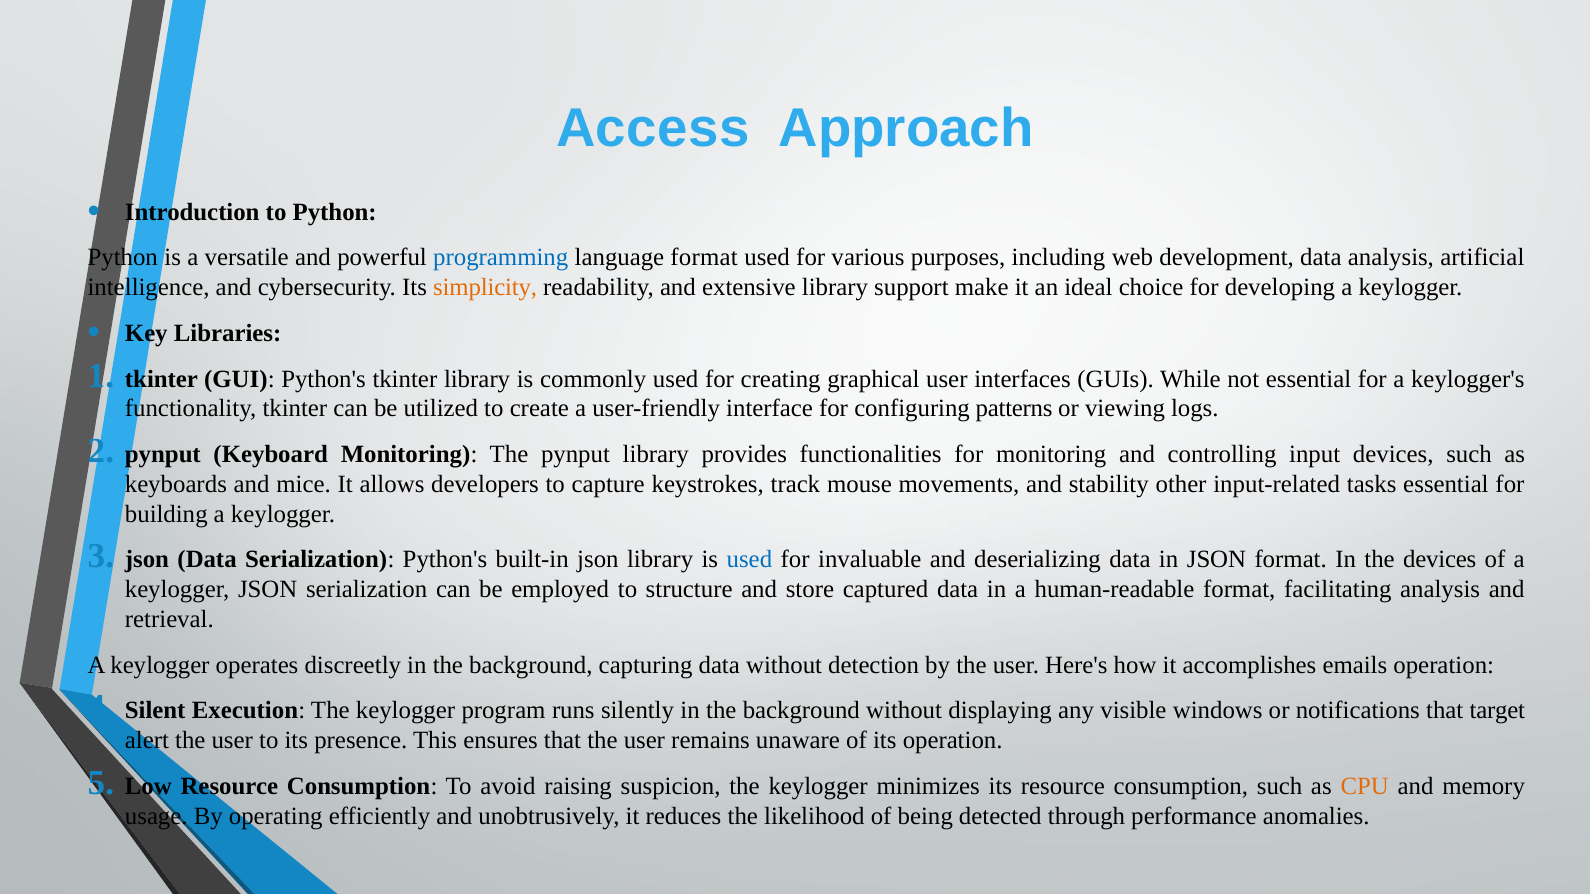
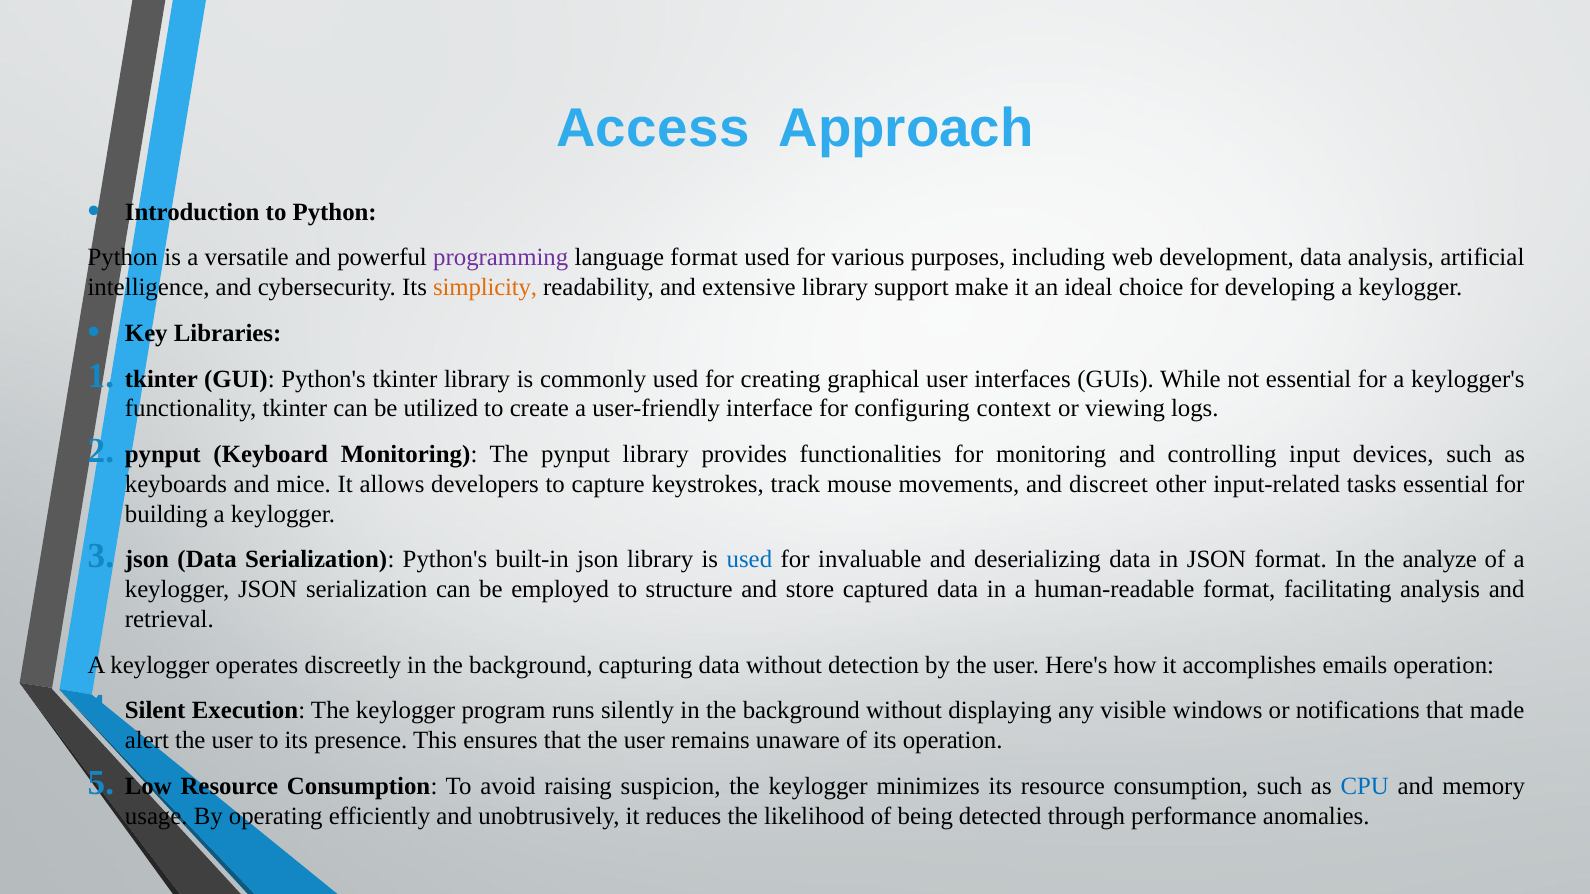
programming colour: blue -> purple
patterns: patterns -> context
stability: stability -> discreet
the devices: devices -> analyze
target: target -> made
CPU colour: orange -> blue
